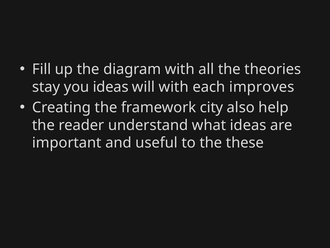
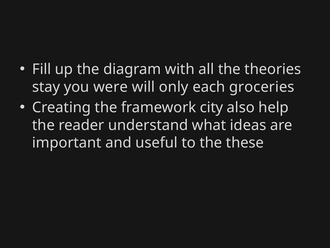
you ideas: ideas -> were
will with: with -> only
improves: improves -> groceries
